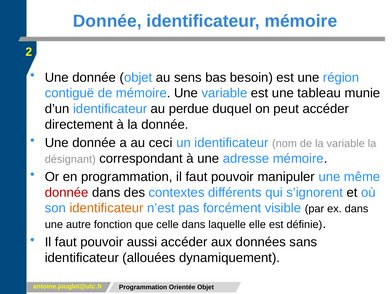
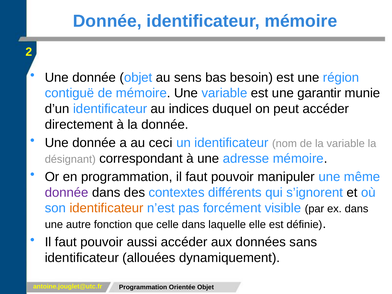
tableau: tableau -> garantir
perdue: perdue -> indices
donnée at (67, 192) colour: red -> purple
